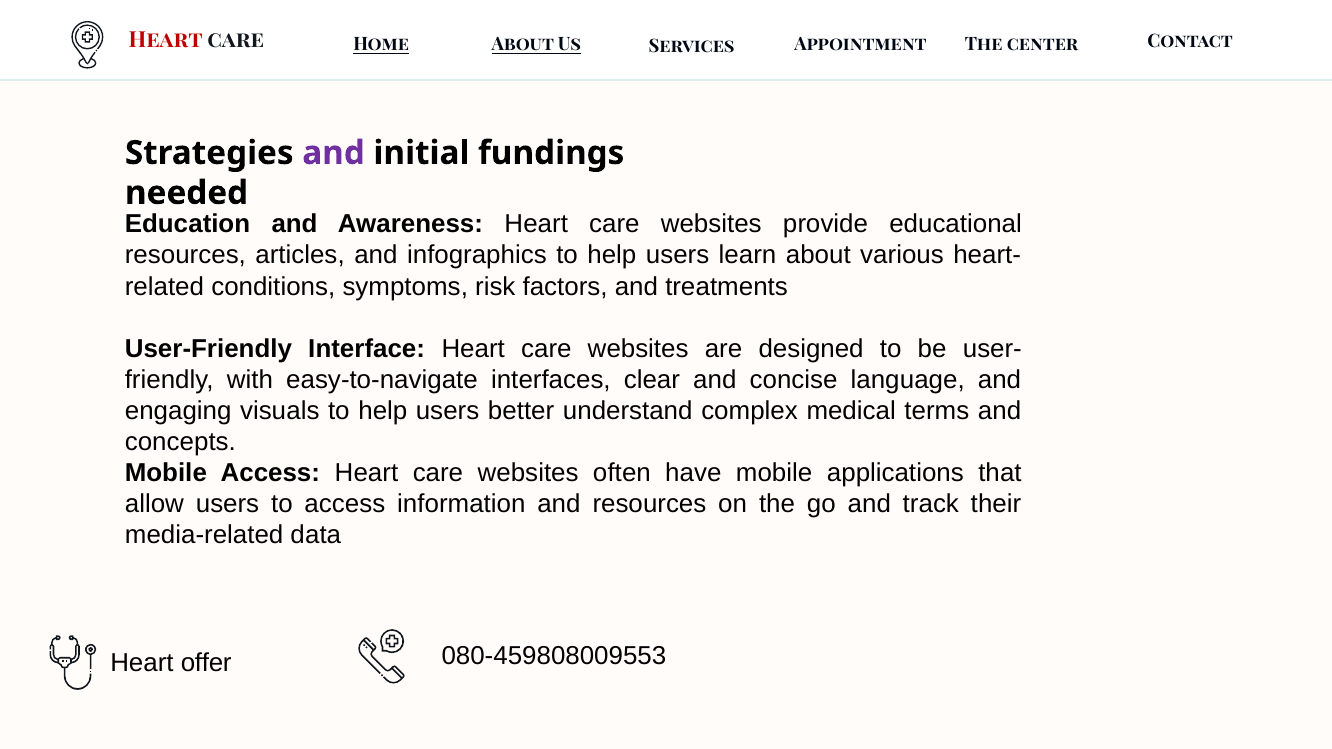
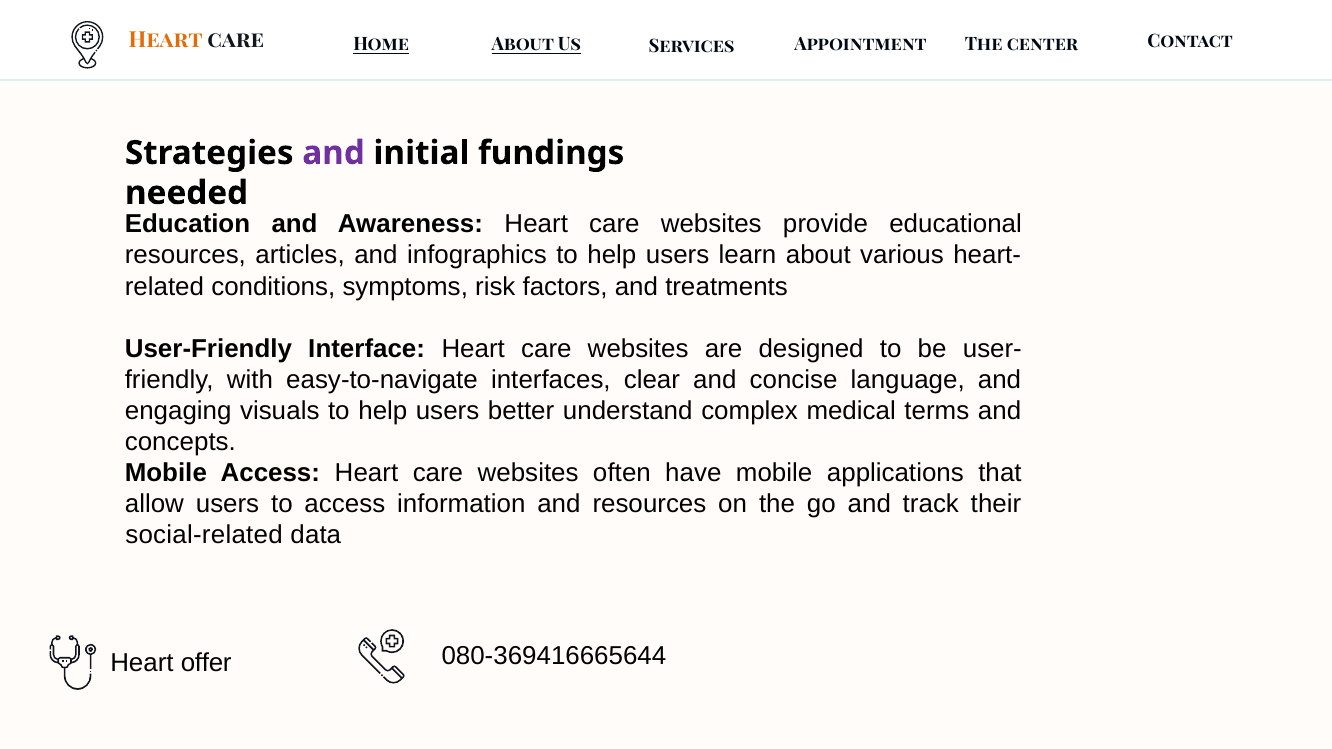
Heart at (166, 40) colour: red -> orange
media-related: media-related -> social-related
080-459808009553: 080-459808009553 -> 080-369416665644
